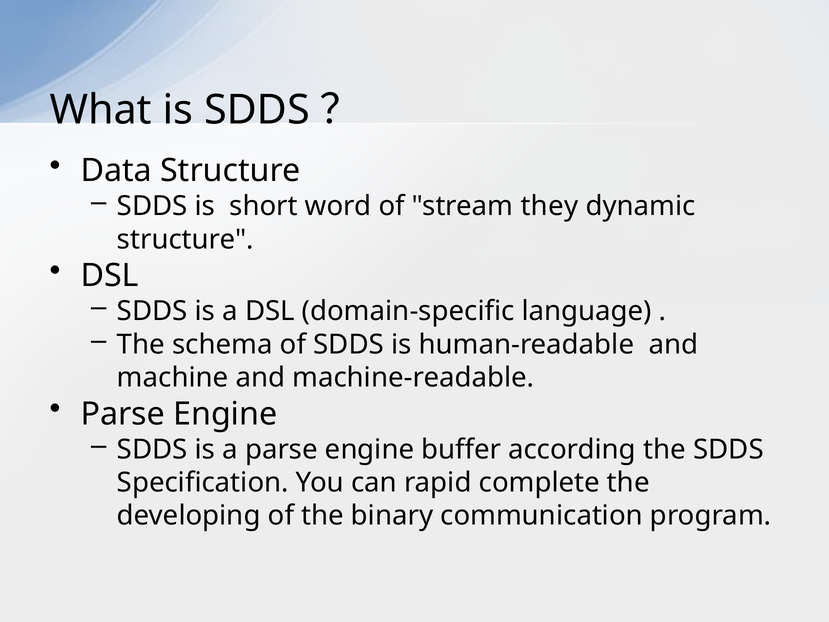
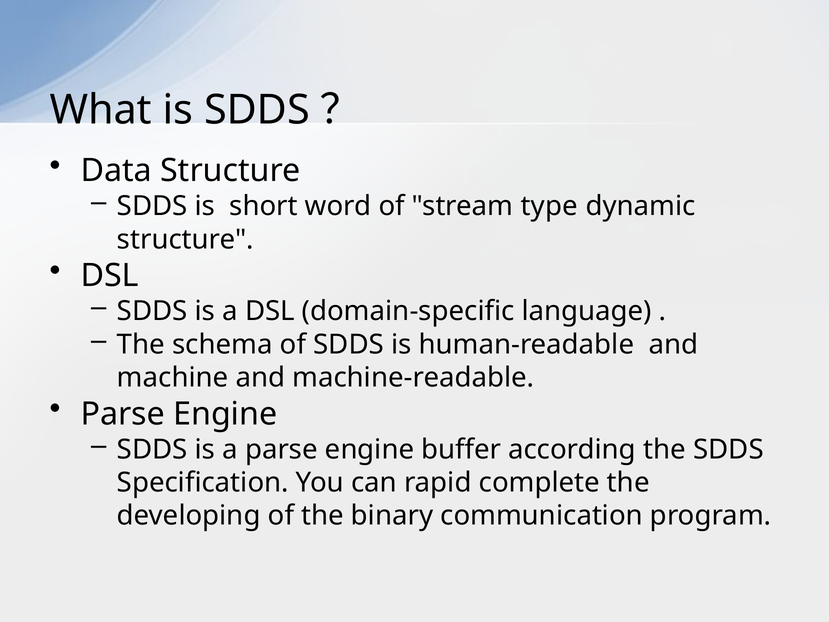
they: they -> type
